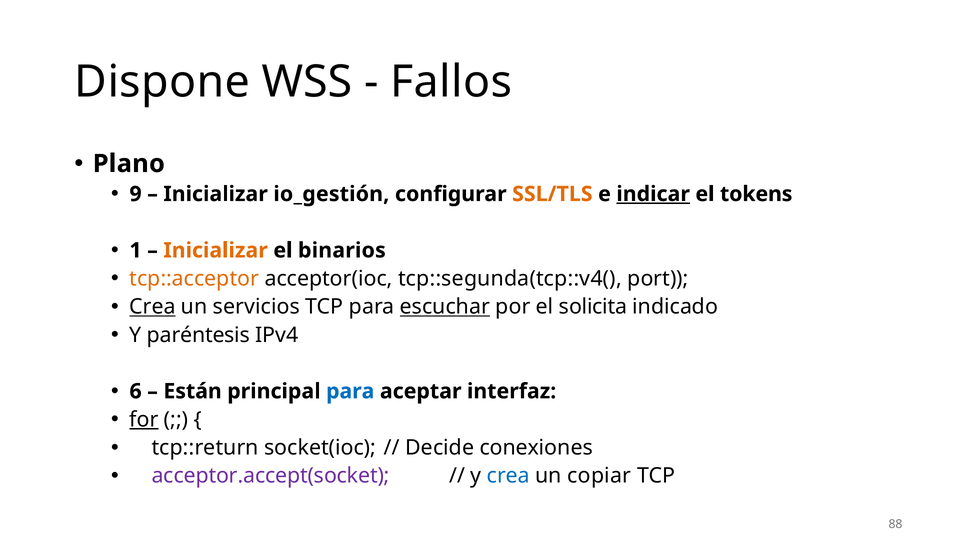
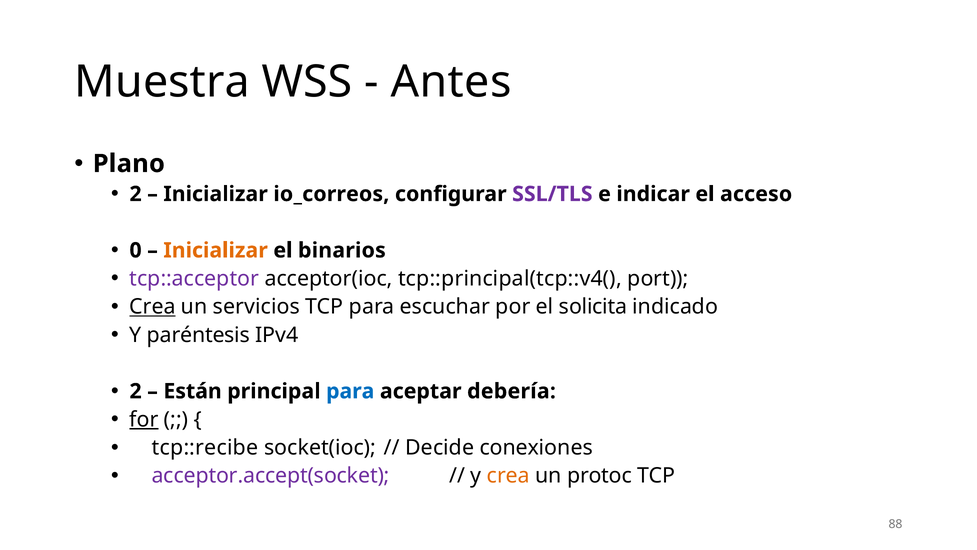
Dispone: Dispone -> Muestra
Fallos: Fallos -> Antes
9 at (136, 194): 9 -> 2
io_gestión: io_gestión -> io_correos
SSL/TLS colour: orange -> purple
indicar underline: present -> none
tokens: tokens -> acceso
1: 1 -> 0
tcp::acceptor colour: orange -> purple
tcp::segunda(tcp::v4(: tcp::segunda(tcp::v4( -> tcp::principal(tcp::v4(
escuchar underline: present -> none
6 at (136, 391): 6 -> 2
interfaz: interfaz -> debería
tcp::return: tcp::return -> tcp::recibe
crea at (508, 475) colour: blue -> orange
copiar: copiar -> protoc
